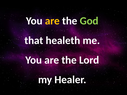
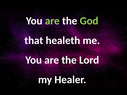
are at (52, 21) colour: yellow -> light green
